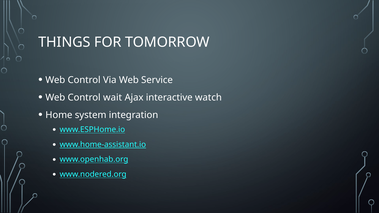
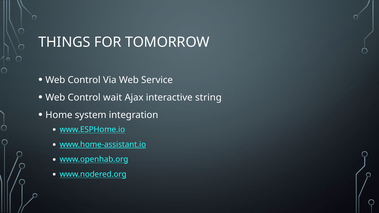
watch: watch -> string
